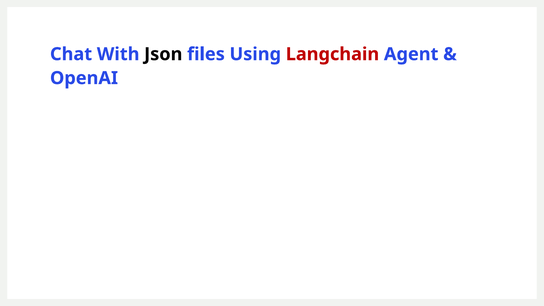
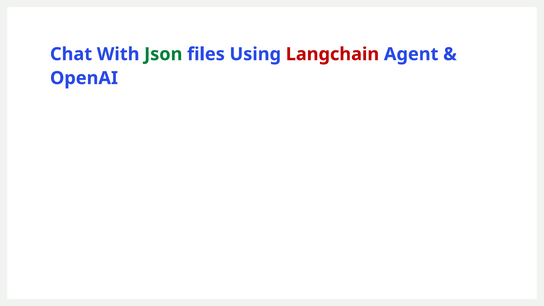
Json colour: black -> green
